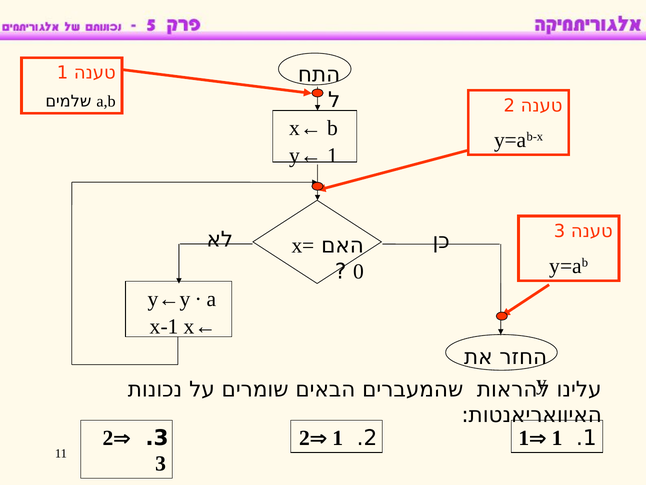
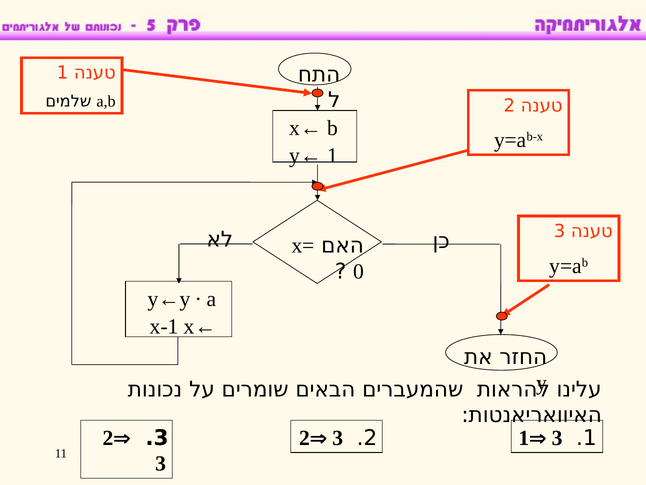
1 at (338, 437): 1 -> 3
1 at (557, 437): 1 -> 3
